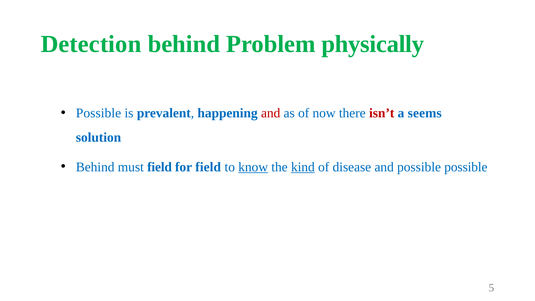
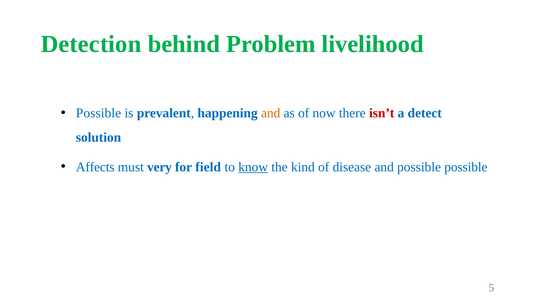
physically: physically -> livelihood
and at (271, 113) colour: red -> orange
seems: seems -> detect
Behind at (95, 167): Behind -> Affects
must field: field -> very
kind underline: present -> none
